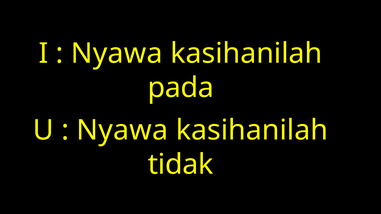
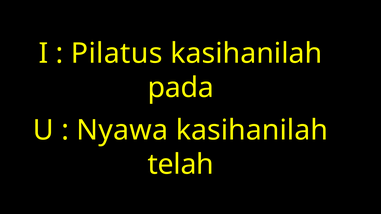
Nyawa at (117, 54): Nyawa -> Pilatus
tidak: tidak -> telah
